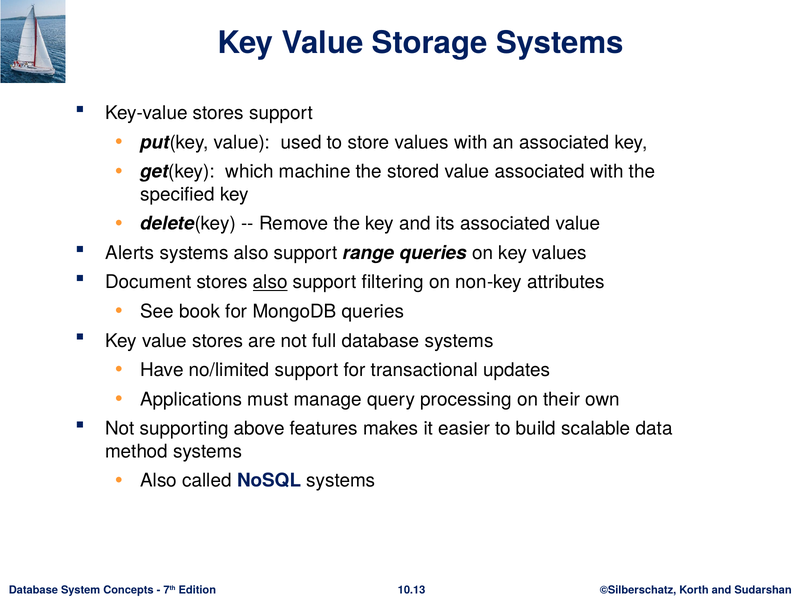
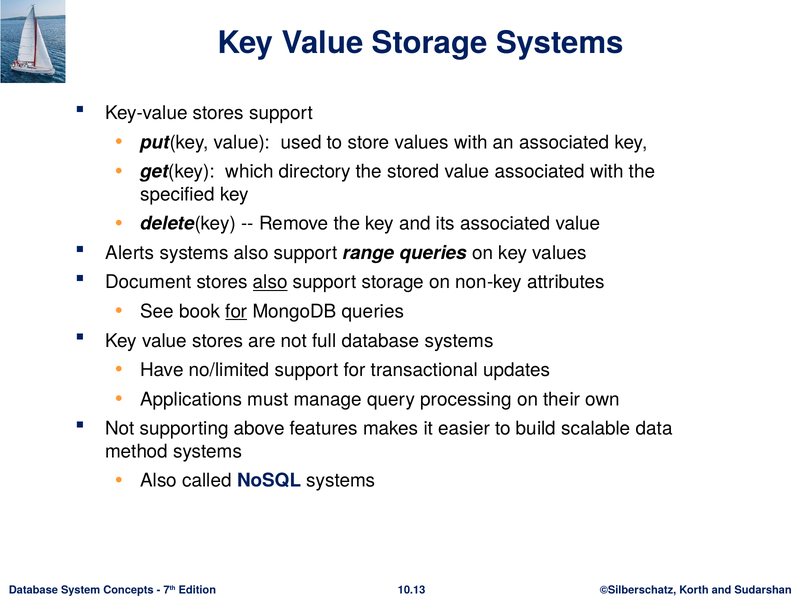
machine: machine -> directory
support filtering: filtering -> storage
for at (236, 312) underline: none -> present
